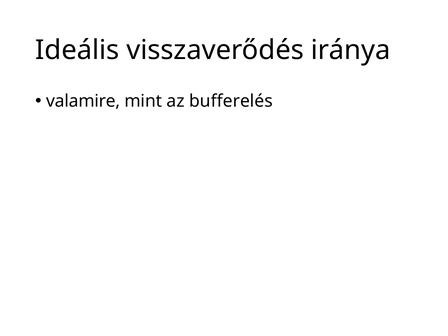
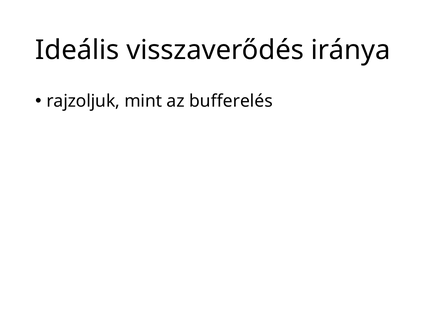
valamire: valamire -> rajzoljuk
